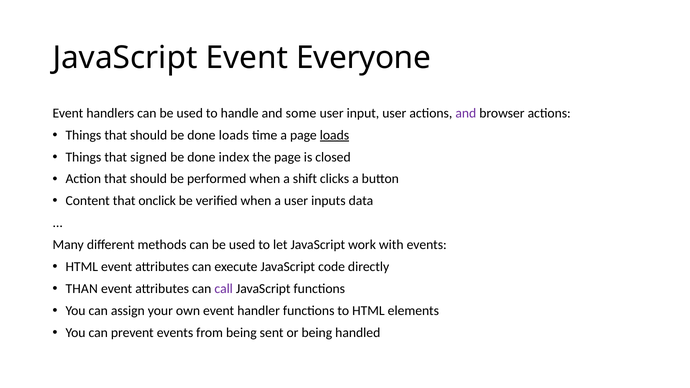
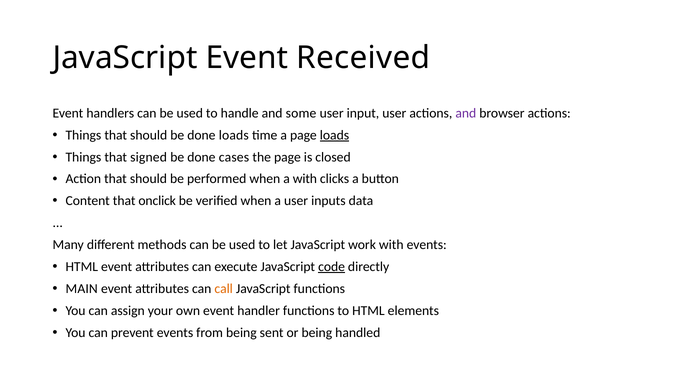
Everyone: Everyone -> Received
index: index -> cases
a shift: shift -> with
code underline: none -> present
THAN: THAN -> MAIN
call colour: purple -> orange
